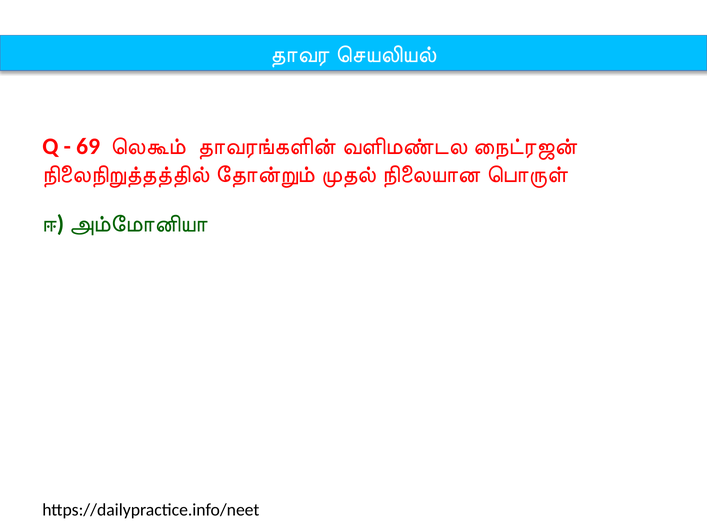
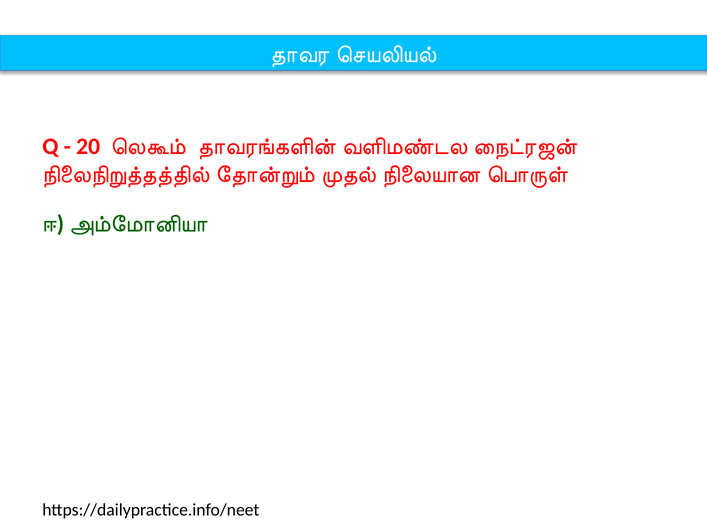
69: 69 -> 20
